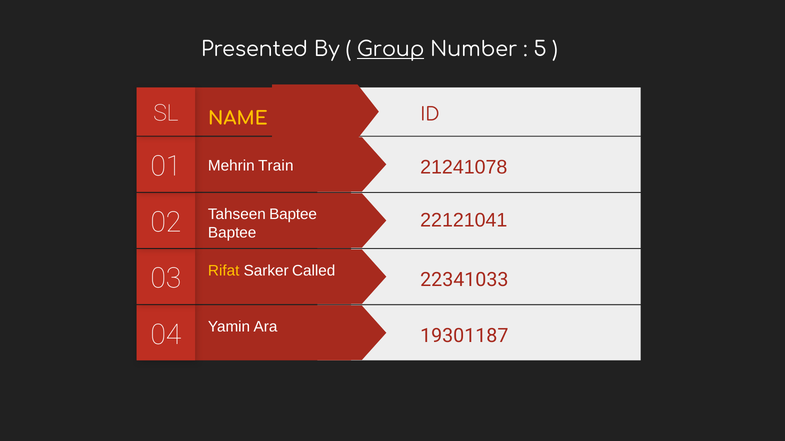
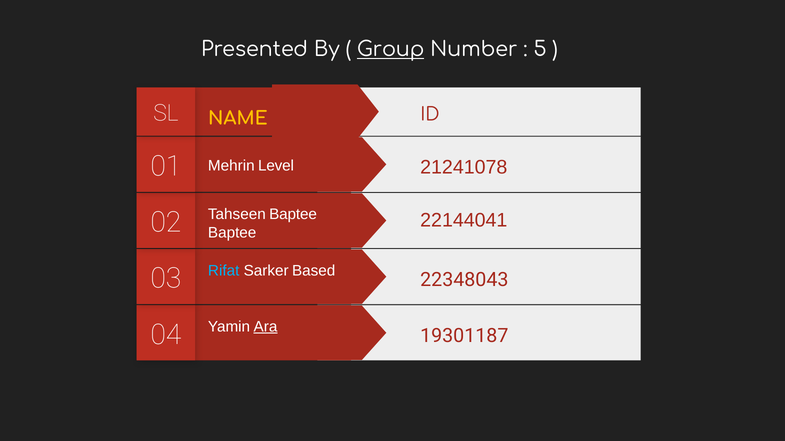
Train: Train -> Level
22121041: 22121041 -> 22144041
Rifat colour: yellow -> light blue
Called: Called -> Based
22341033: 22341033 -> 22348043
Ara underline: none -> present
